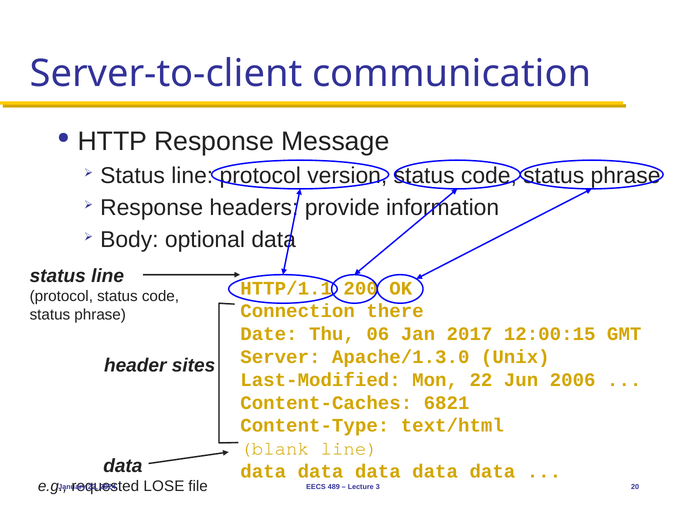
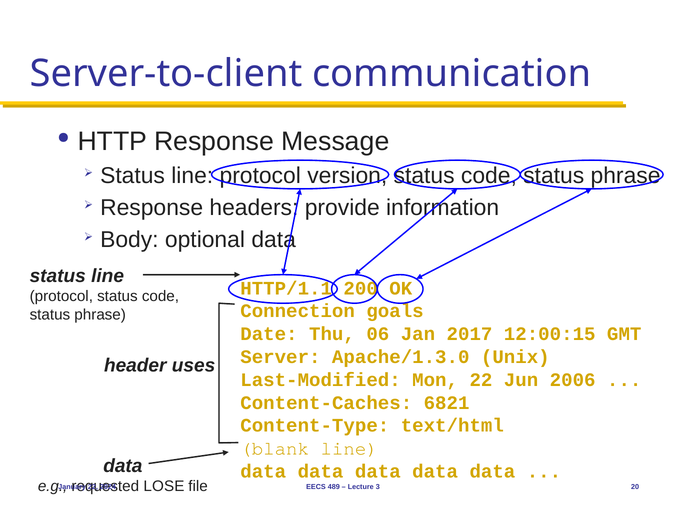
there: there -> goals
sites: sites -> uses
